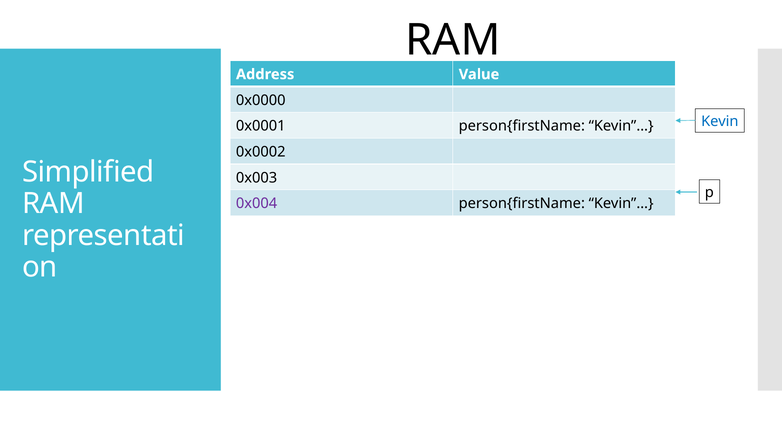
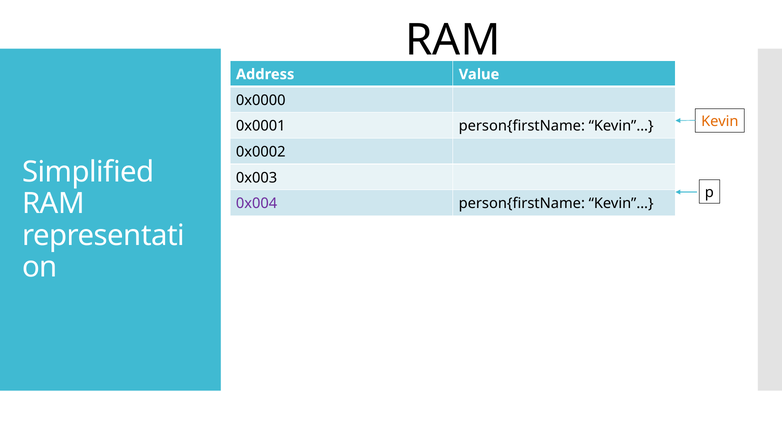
Kevin colour: blue -> orange
